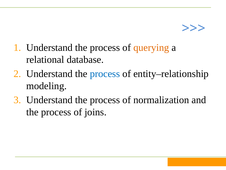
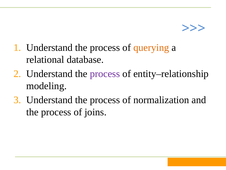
process at (105, 74) colour: blue -> purple
